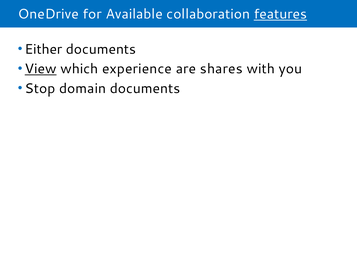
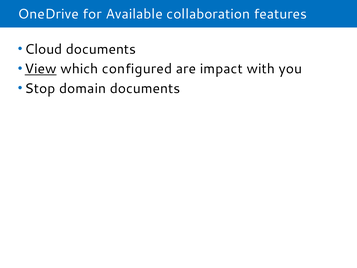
features underline: present -> none
Either: Either -> Cloud
experience: experience -> configured
shares: shares -> impact
